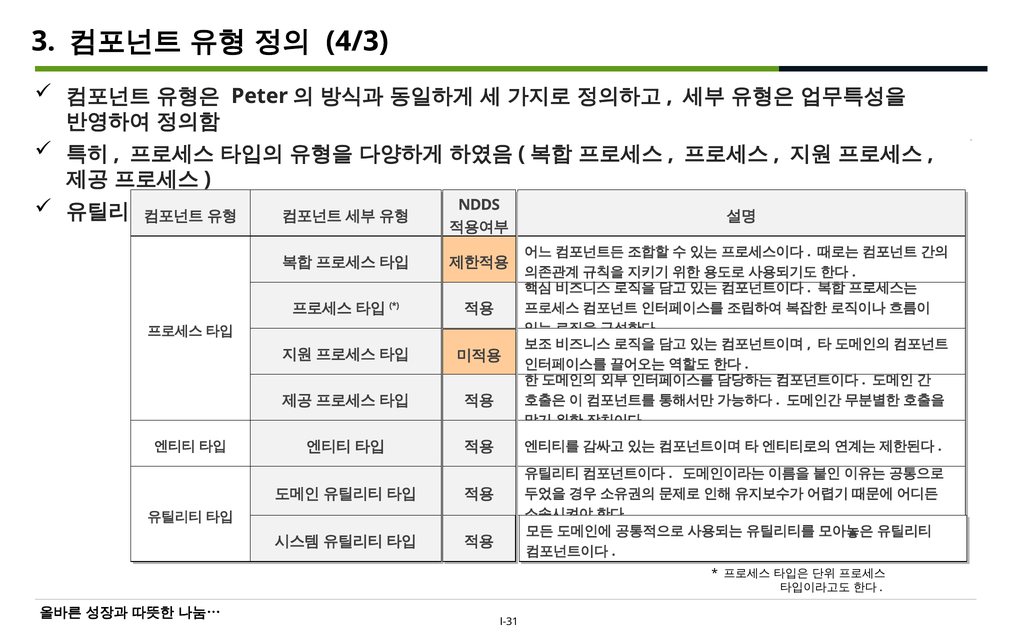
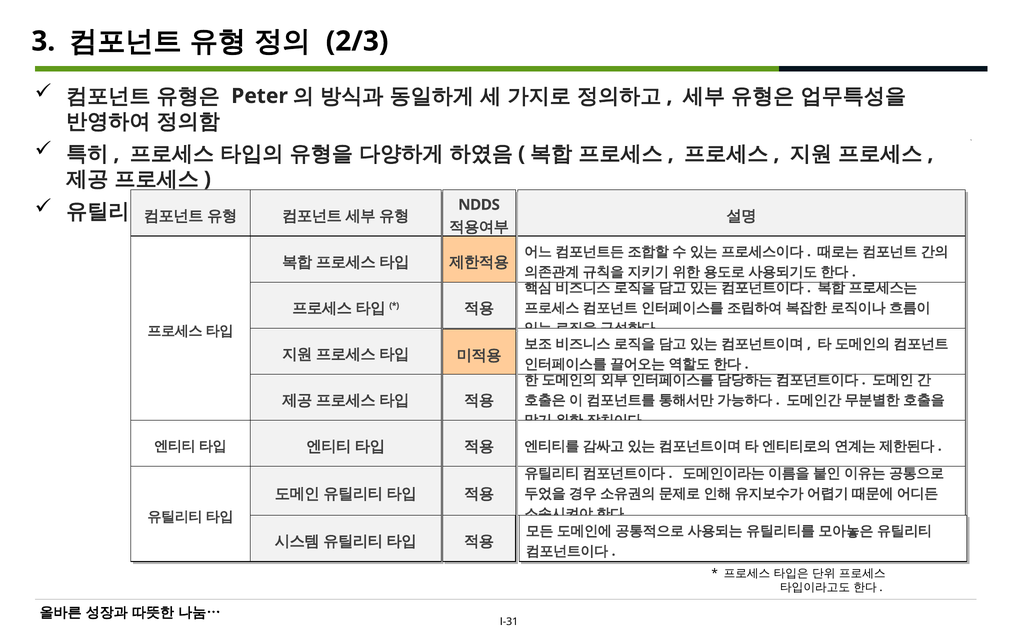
4/3: 4/3 -> 2/3
